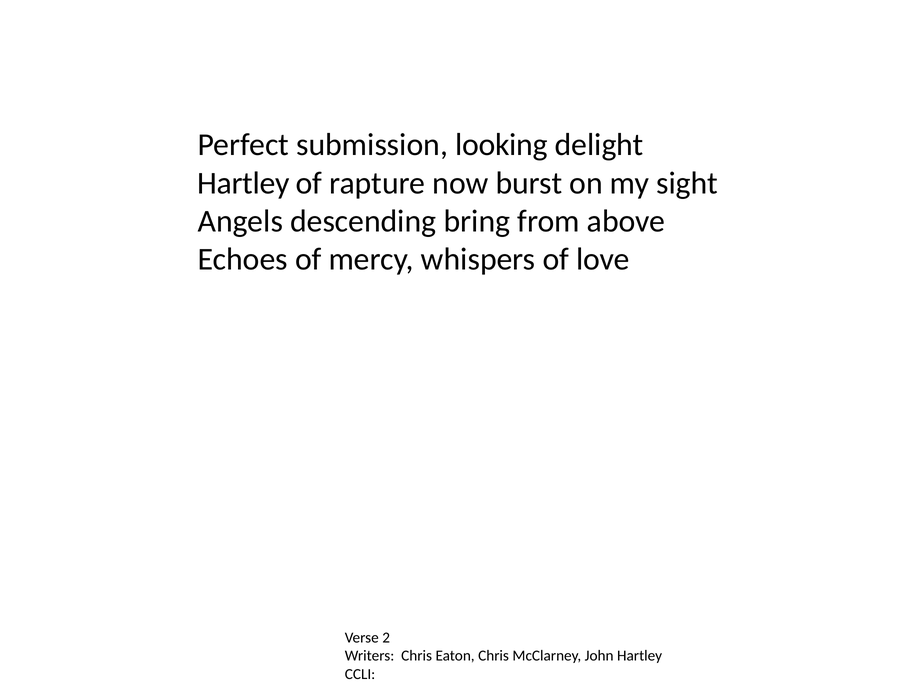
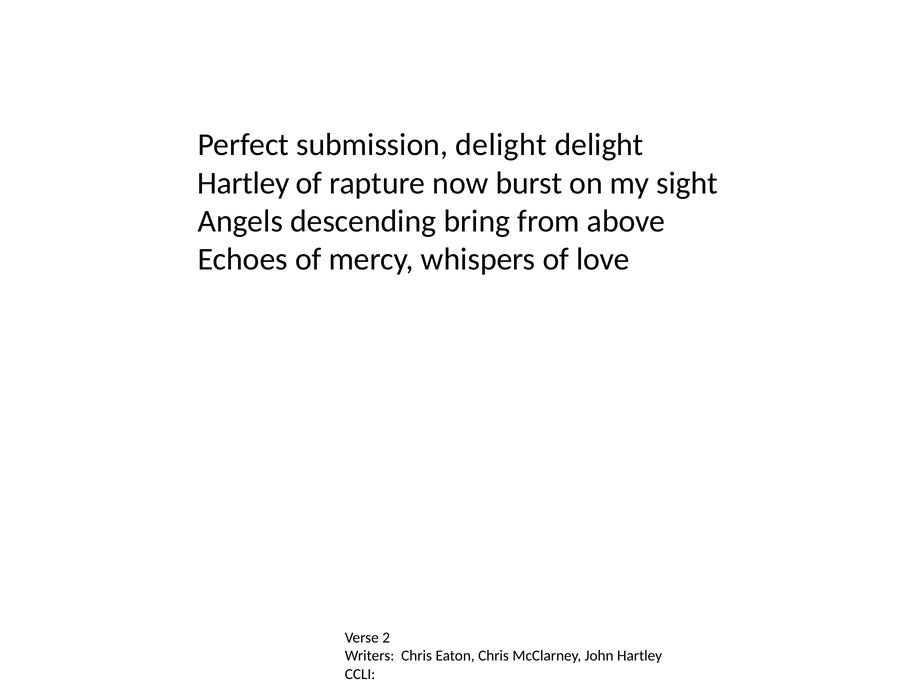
submission looking: looking -> delight
